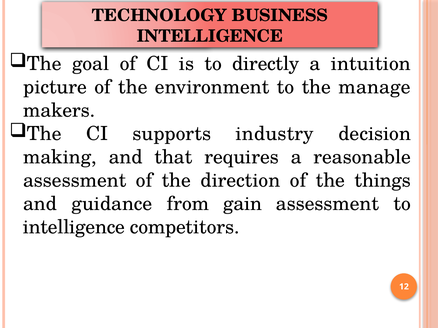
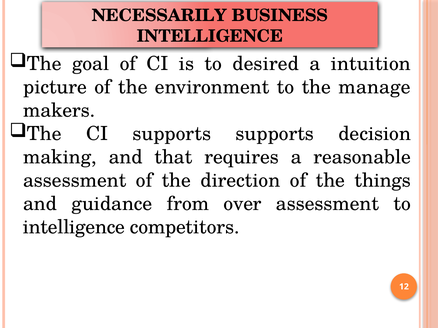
TECHNOLOGY: TECHNOLOGY -> NECESSARILY
directly: directly -> desired
industry at (275, 134): industry -> supports
gain: gain -> over
